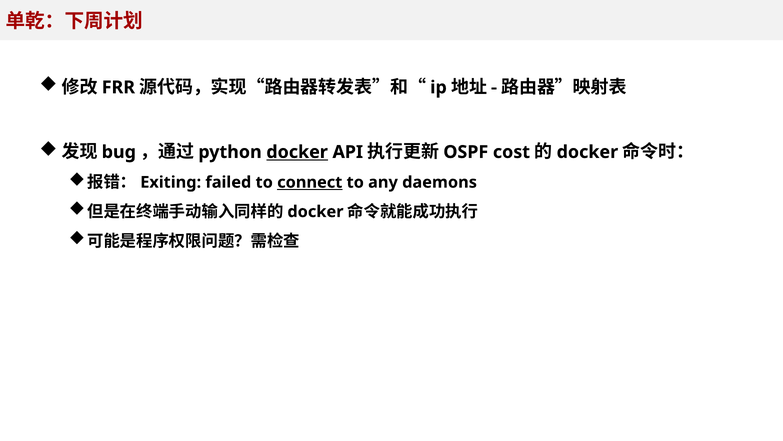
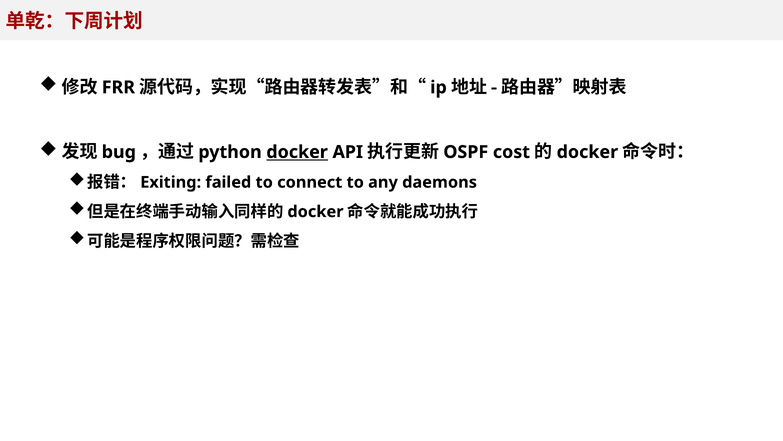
connect underline: present -> none
